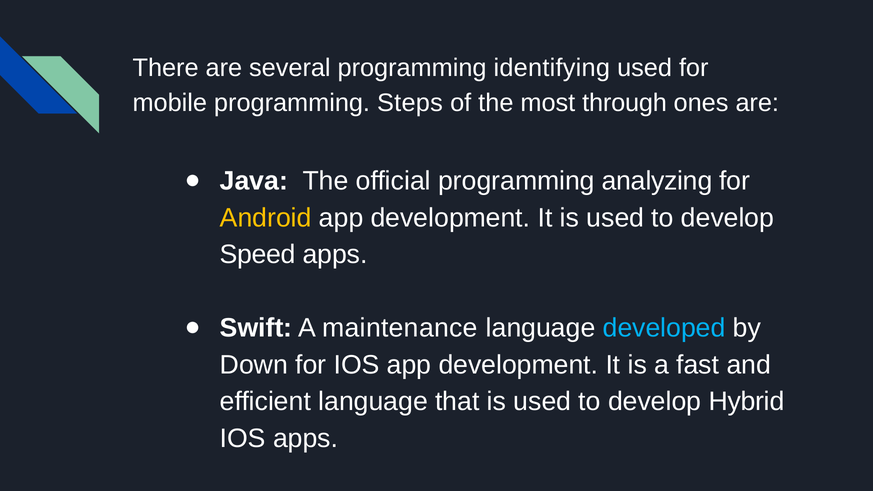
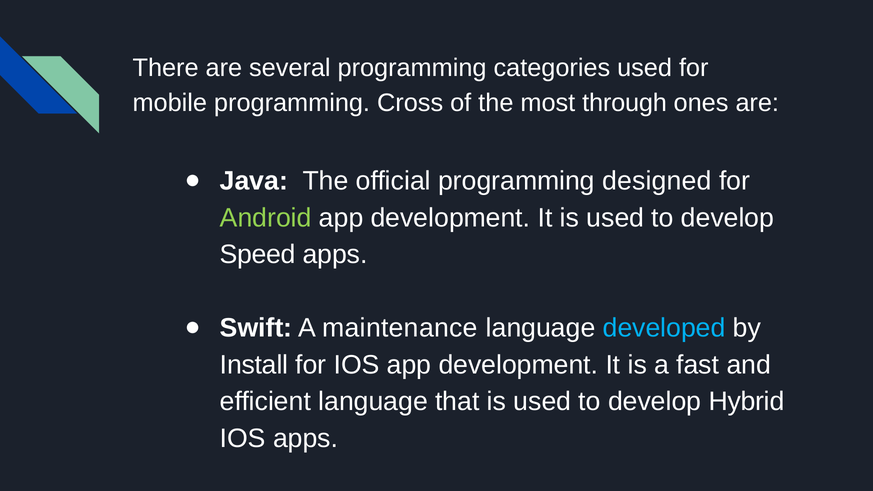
identifying: identifying -> categories
Steps: Steps -> Cross
analyzing: analyzing -> designed
Android colour: yellow -> light green
Down: Down -> Install
